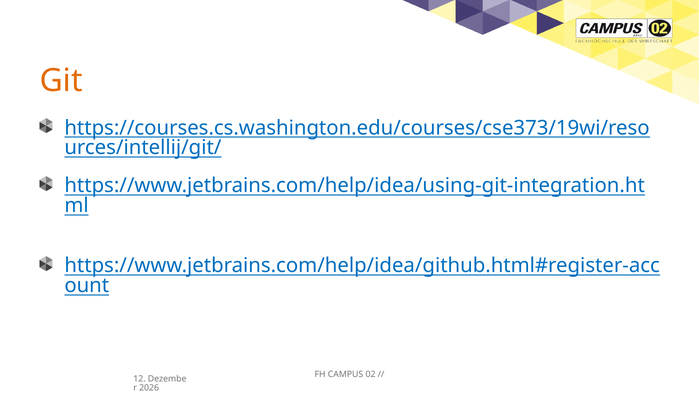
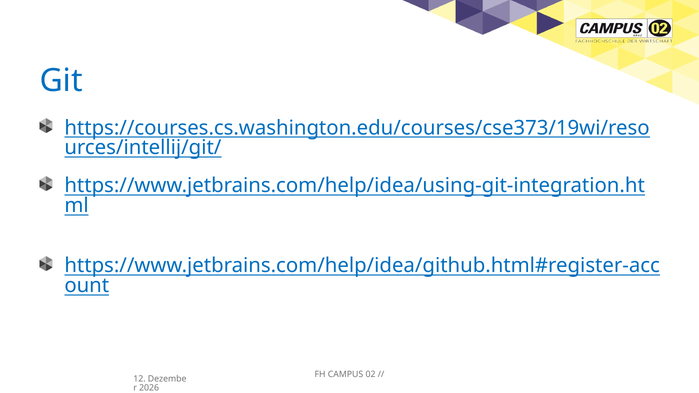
Git colour: orange -> blue
